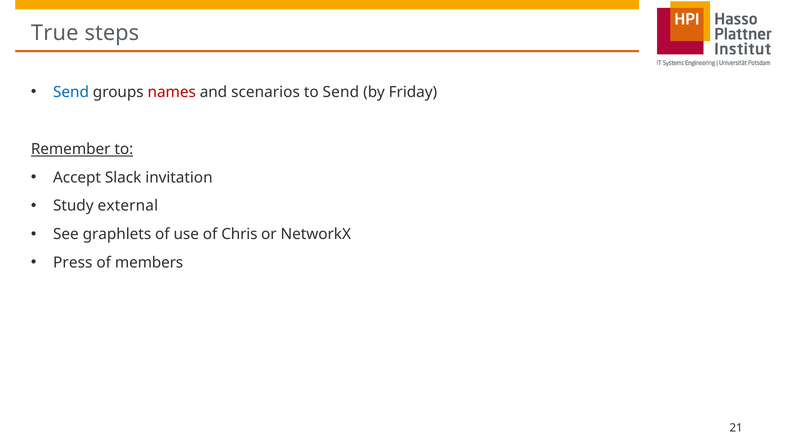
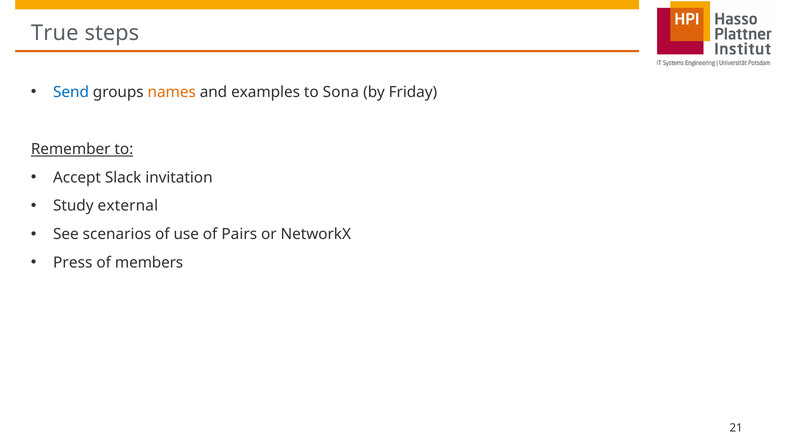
names colour: red -> orange
scenarios: scenarios -> examples
to Send: Send -> Sona
graphlets: graphlets -> scenarios
Chris: Chris -> Pairs
